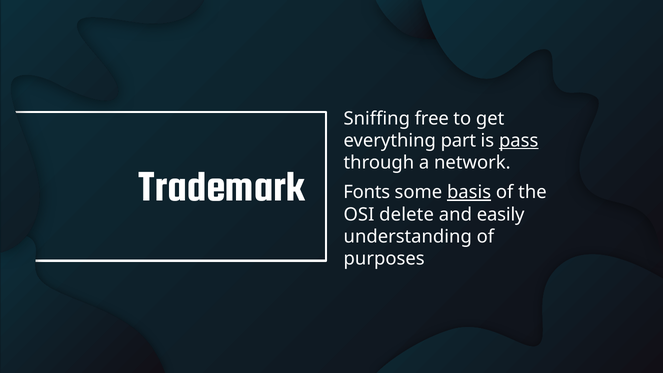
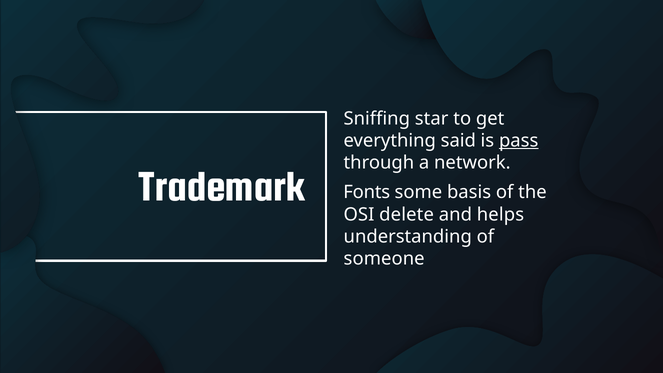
free: free -> star
part: part -> said
basis underline: present -> none
easily: easily -> helps
purposes: purposes -> someone
